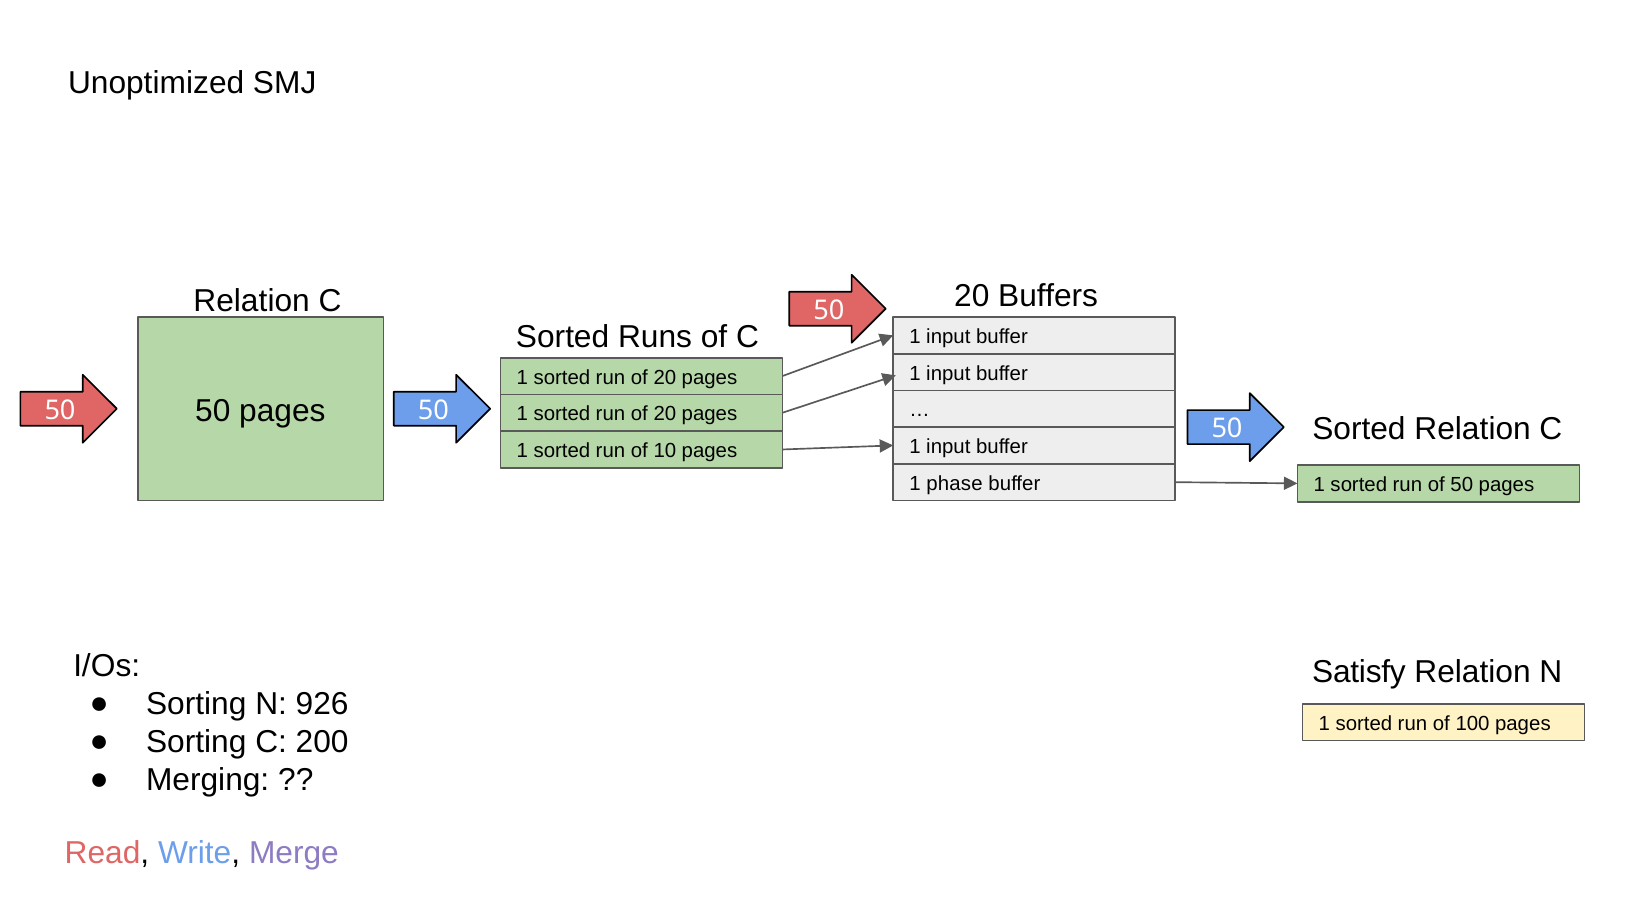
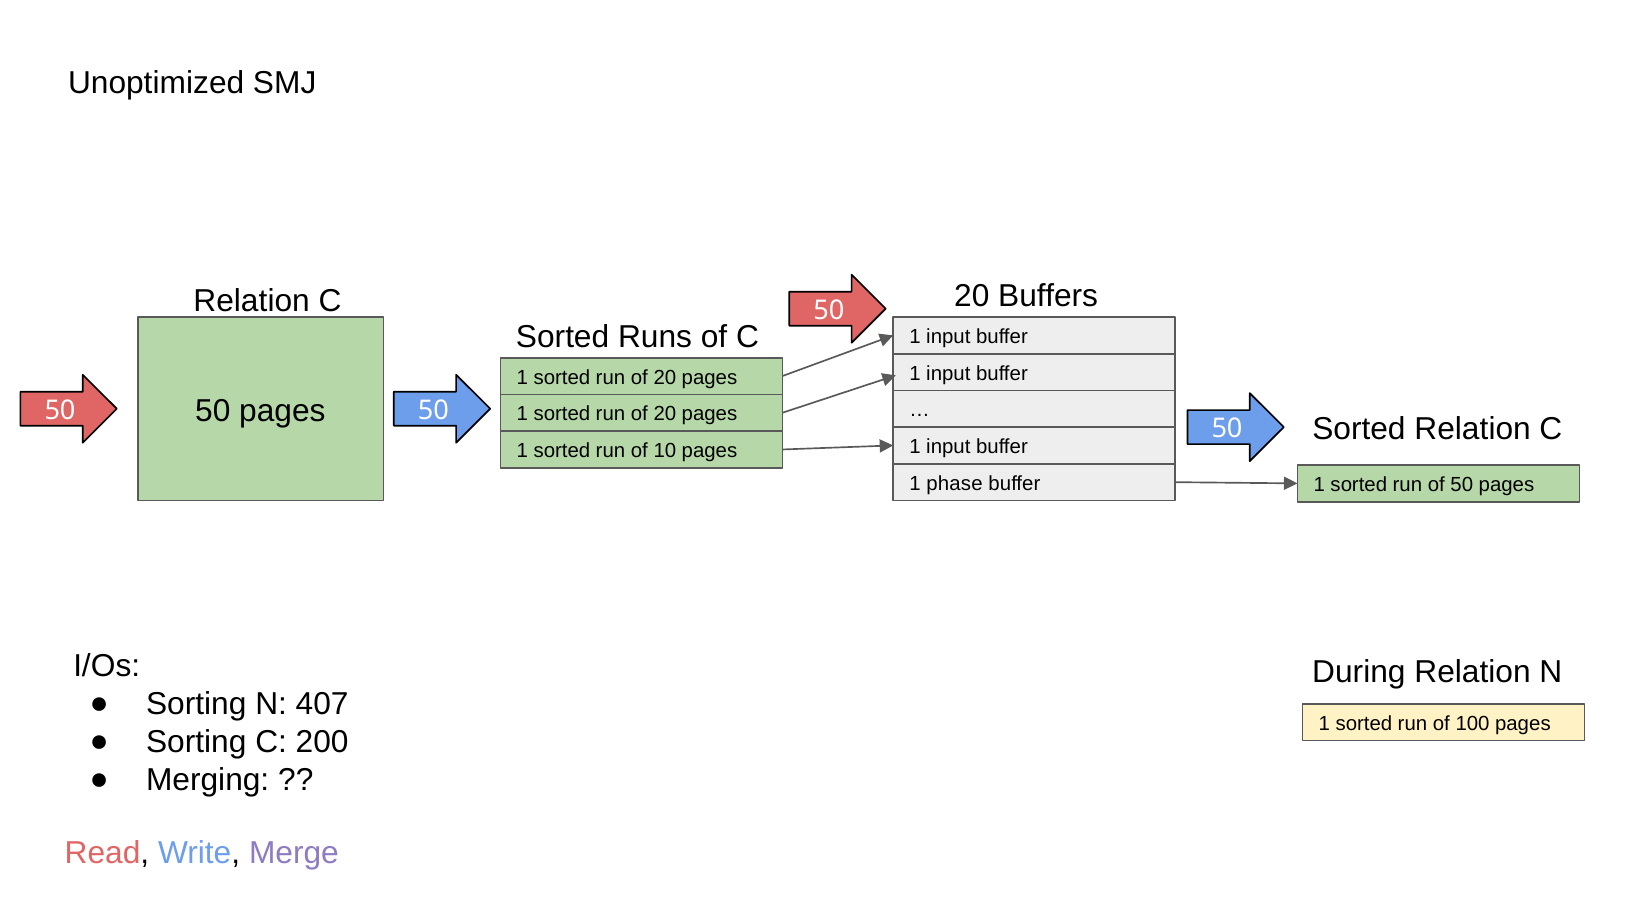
Satisfy: Satisfy -> During
926: 926 -> 407
